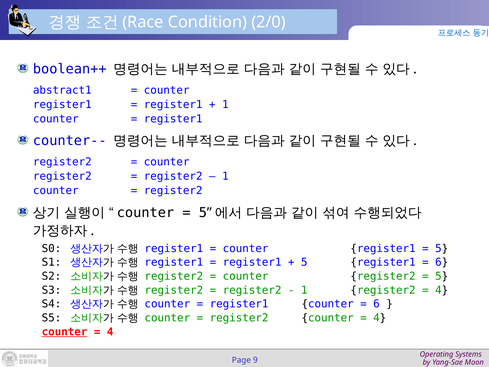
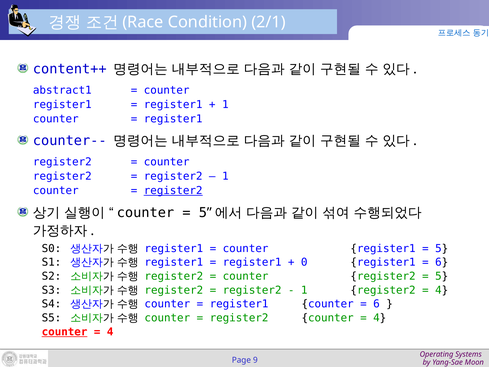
2/0: 2/0 -> 2/1
boolean++: boolean++ -> content++
register2 at (173, 191) underline: none -> present
5 at (304, 262): 5 -> 0
